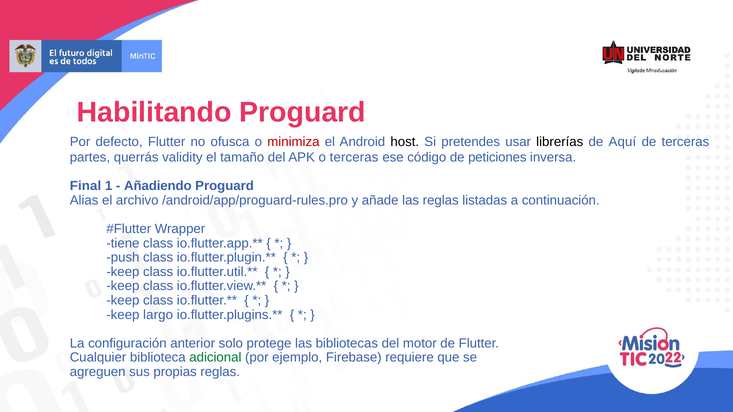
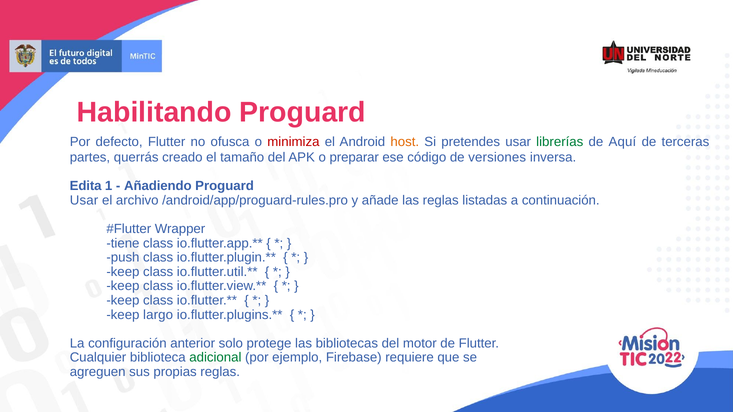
host colour: black -> orange
librerías colour: black -> green
validity: validity -> creado
o terceras: terceras -> preparar
peticiones: peticiones -> versiones
Final: Final -> Edita
Alias at (84, 200): Alias -> Usar
